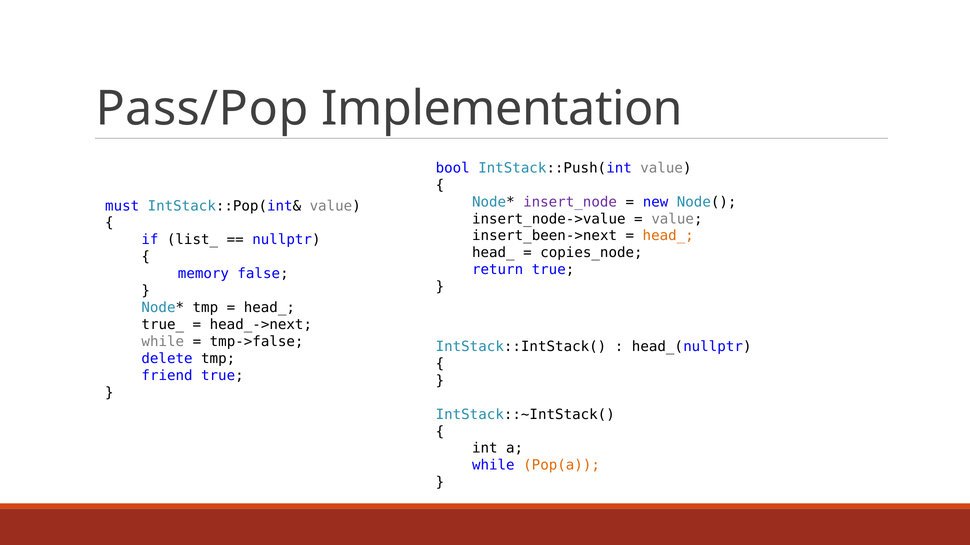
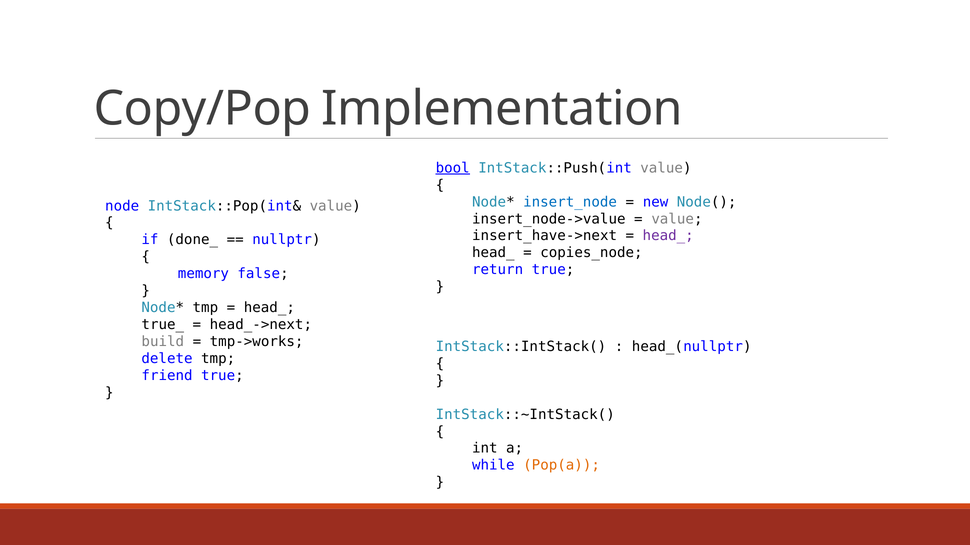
Pass/Pop: Pass/Pop -> Copy/Pop
bool underline: none -> present
insert_node colour: purple -> blue
must: must -> node
insert_been->next: insert_been->next -> insert_have->next
head_ at (668, 236) colour: orange -> purple
list_: list_ -> done_
while at (163, 342): while -> build
tmp->false: tmp->false -> tmp->works
